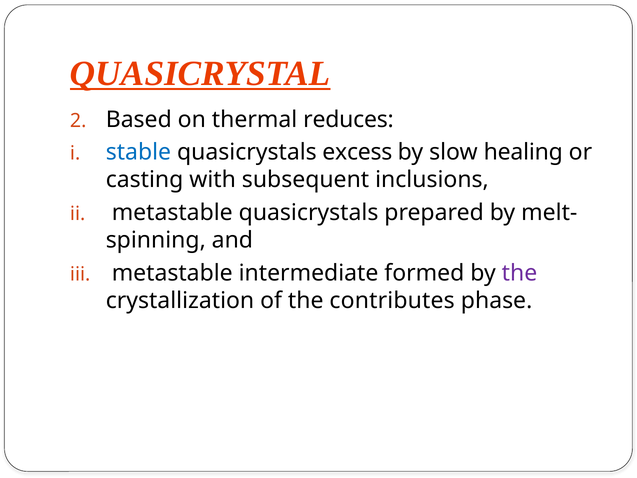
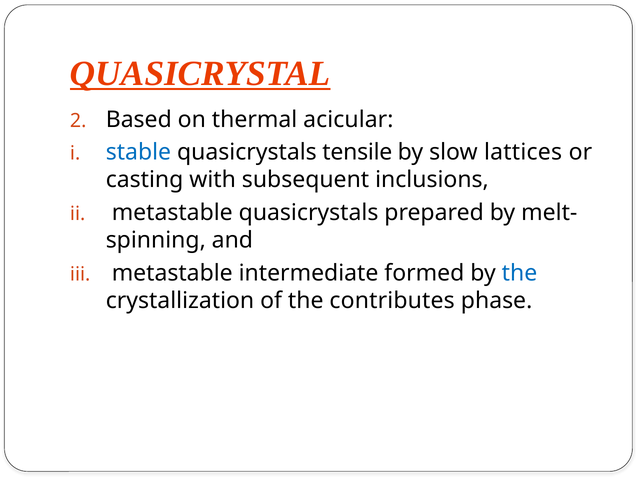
reduces: reduces -> acicular
excess: excess -> tensile
healing: healing -> lattices
the at (519, 273) colour: purple -> blue
